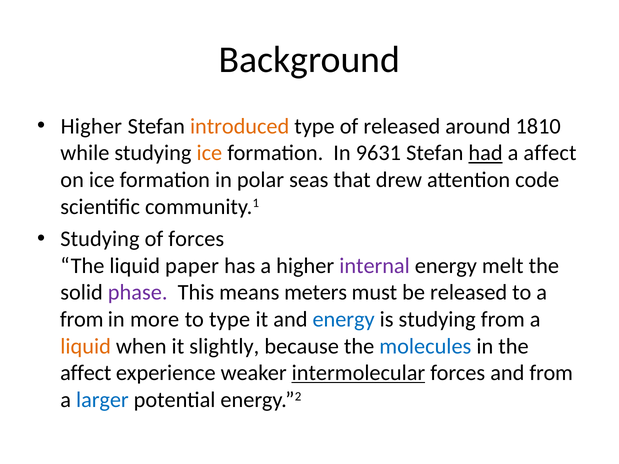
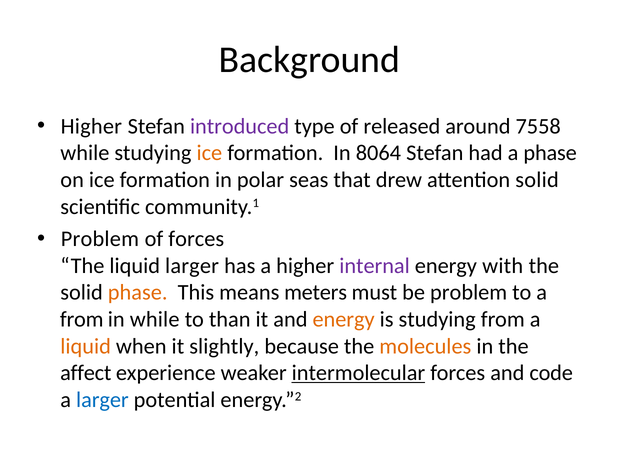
introduced colour: orange -> purple
1810: 1810 -> 7558
9631: 9631 -> 8064
had underline: present -> none
a affect: affect -> phase
attention code: code -> solid
Studying at (100, 239): Studying -> Problem
liquid paper: paper -> larger
melt: melt -> with
phase at (138, 293) colour: purple -> orange
be released: released -> problem
in more: more -> while
to type: type -> than
energy at (344, 320) colour: blue -> orange
molecules colour: blue -> orange
and from: from -> code
